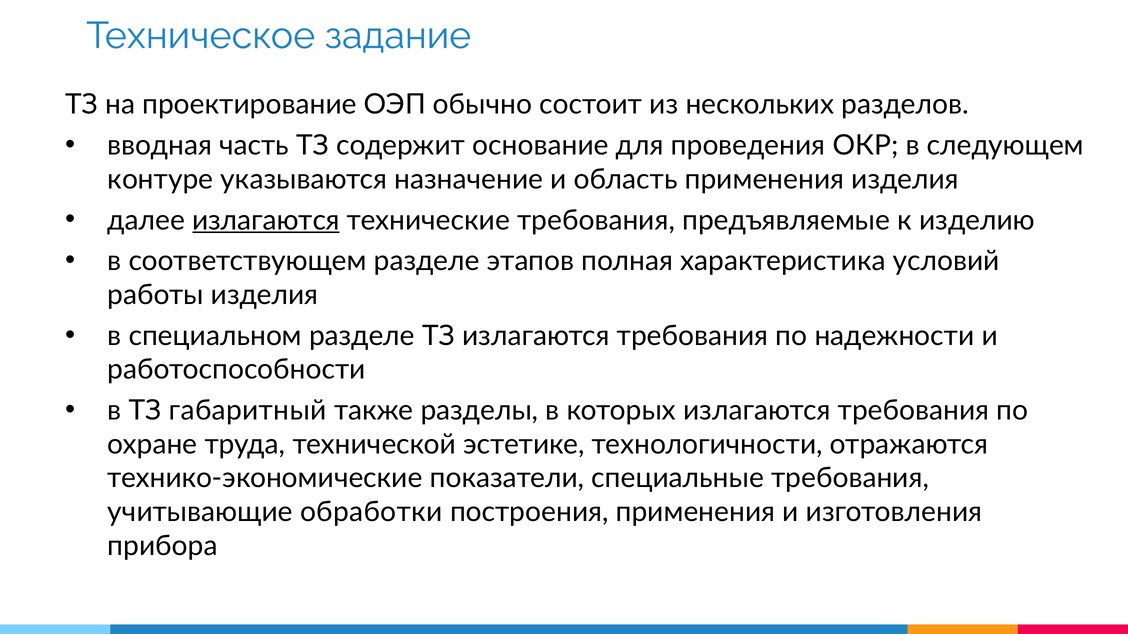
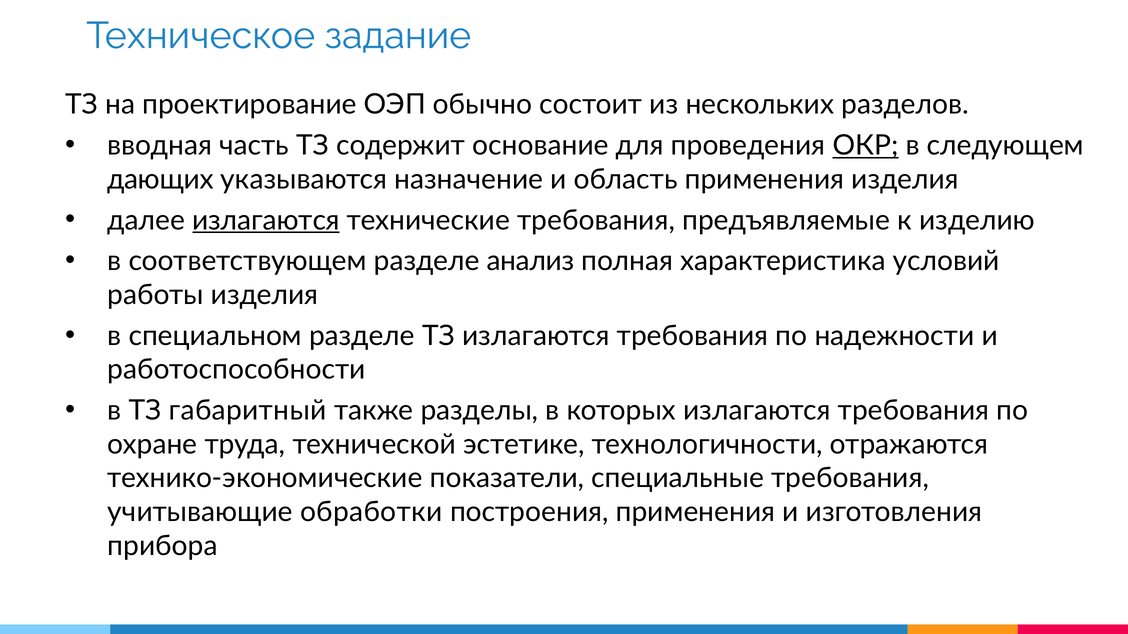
ОКР underline: none -> present
контуре: контуре -> дающих
этапов: этапов -> анализ
